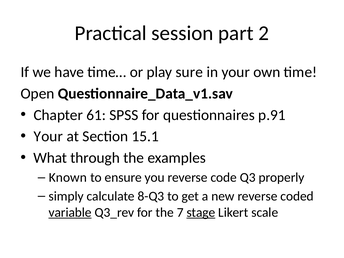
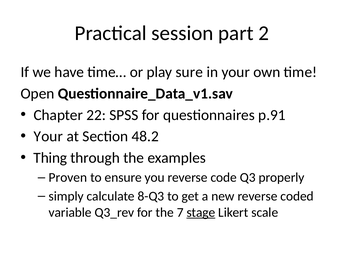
61: 61 -> 22
15.1: 15.1 -> 48.2
What: What -> Thing
Known: Known -> Proven
variable underline: present -> none
